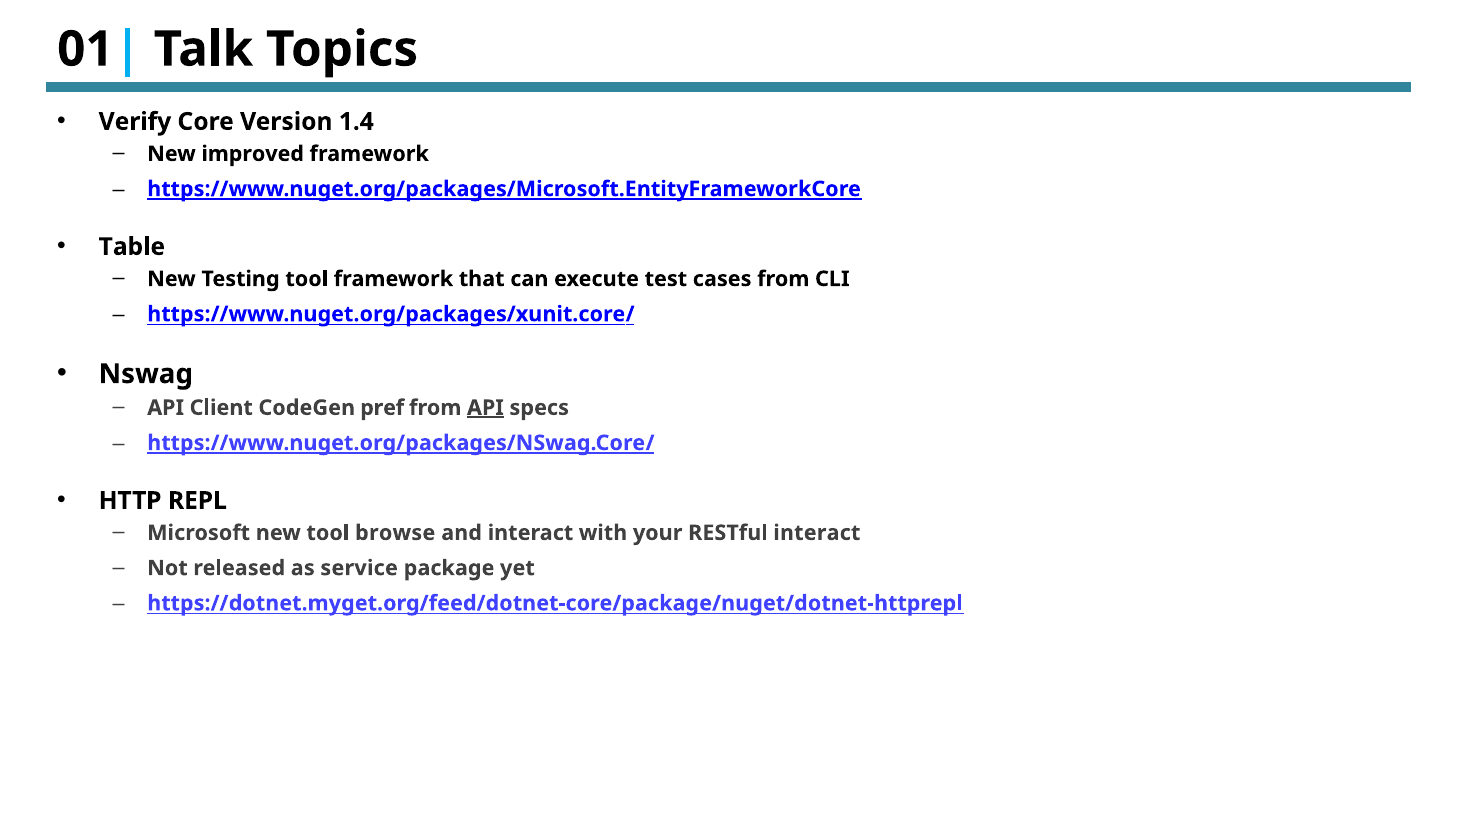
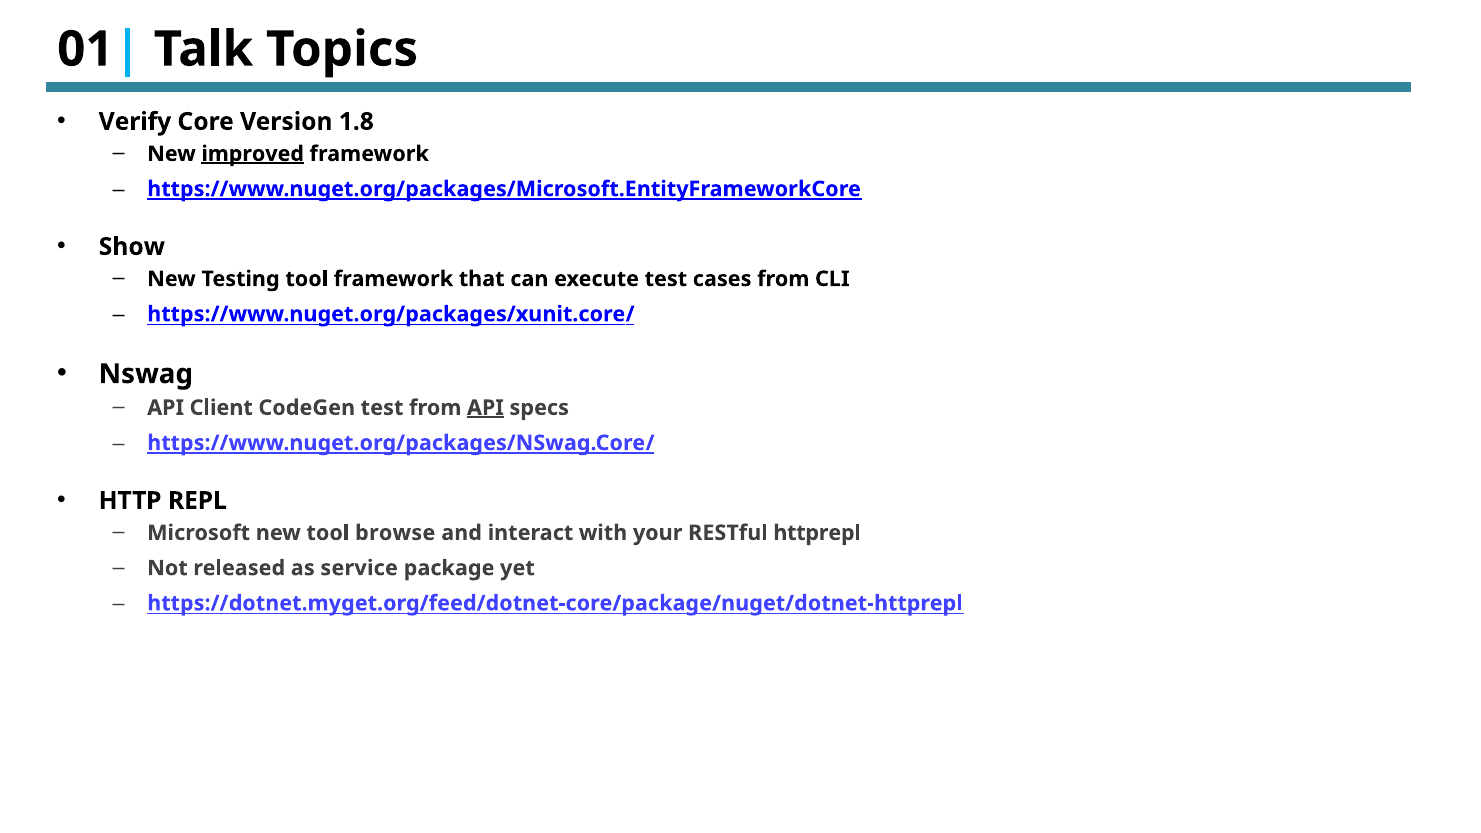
1.4: 1.4 -> 1.8
improved underline: none -> present
Table: Table -> Show
CodeGen pref: pref -> test
RESTful interact: interact -> httprepl
